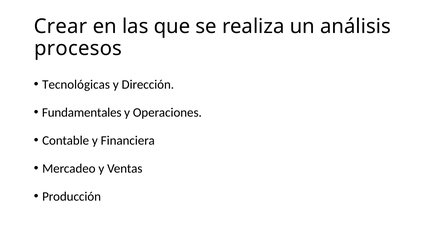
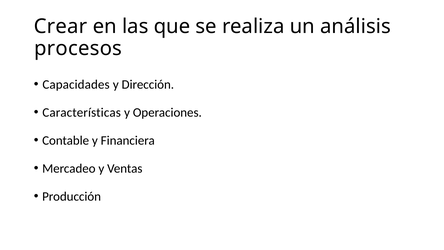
Tecnológicas: Tecnológicas -> Capacidades
Fundamentales: Fundamentales -> Características
